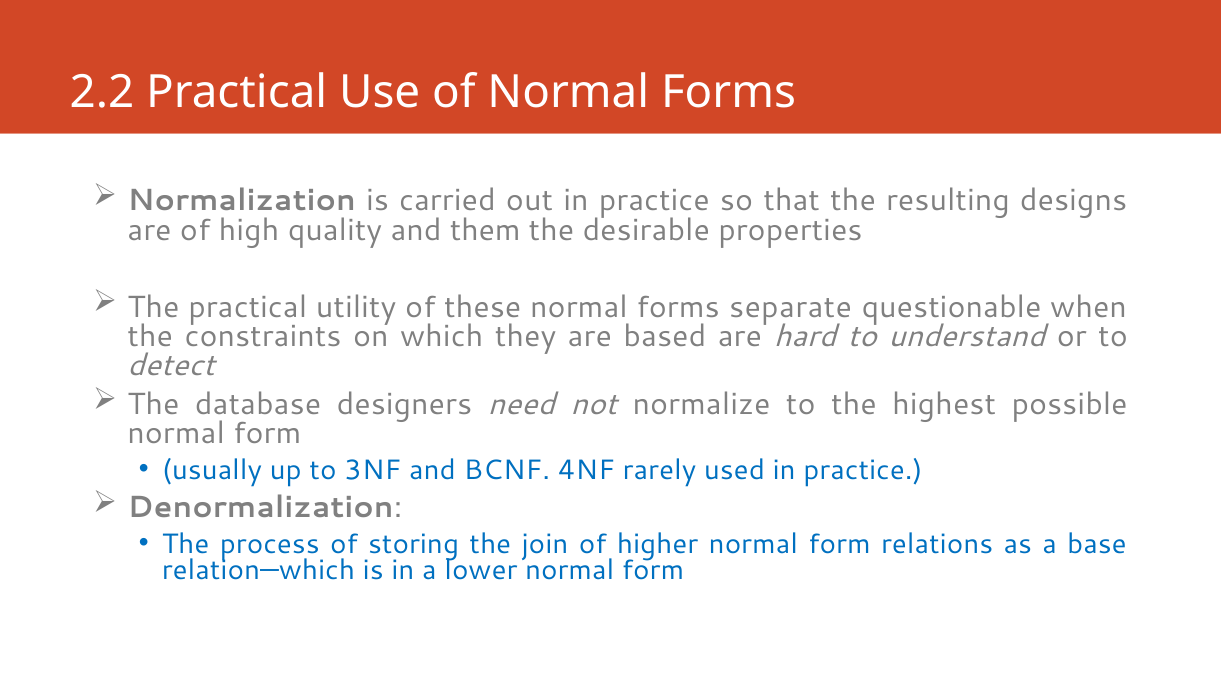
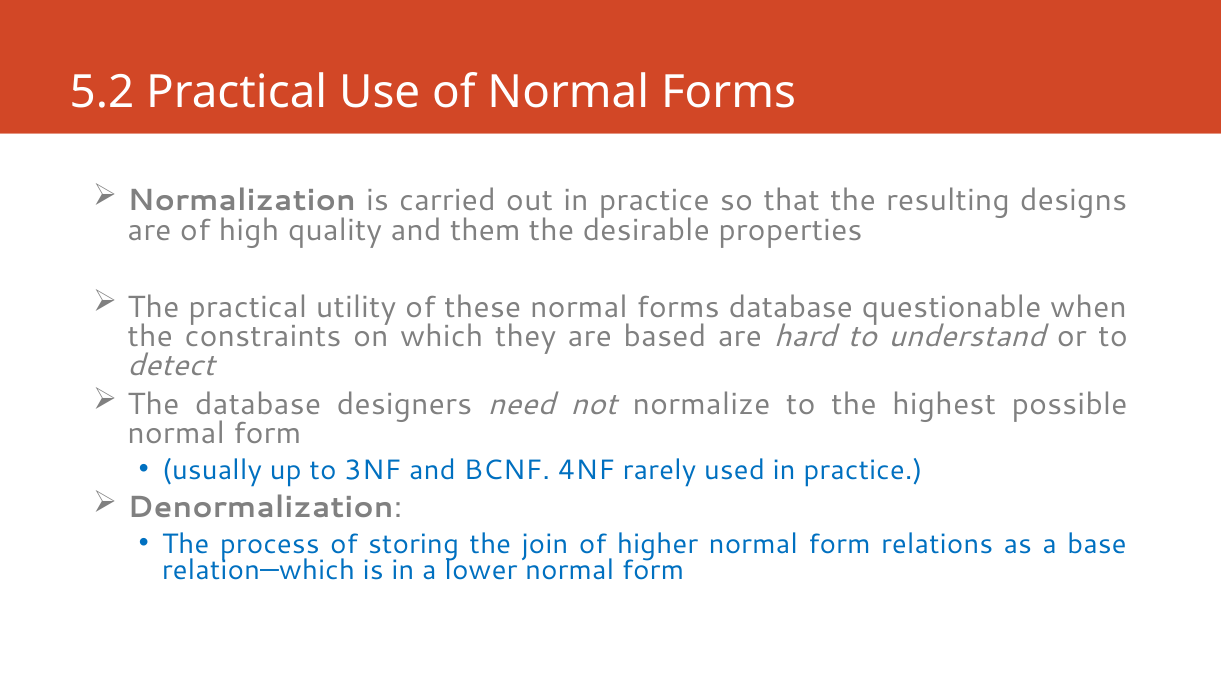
2.2: 2.2 -> 5.2
forms separate: separate -> database
